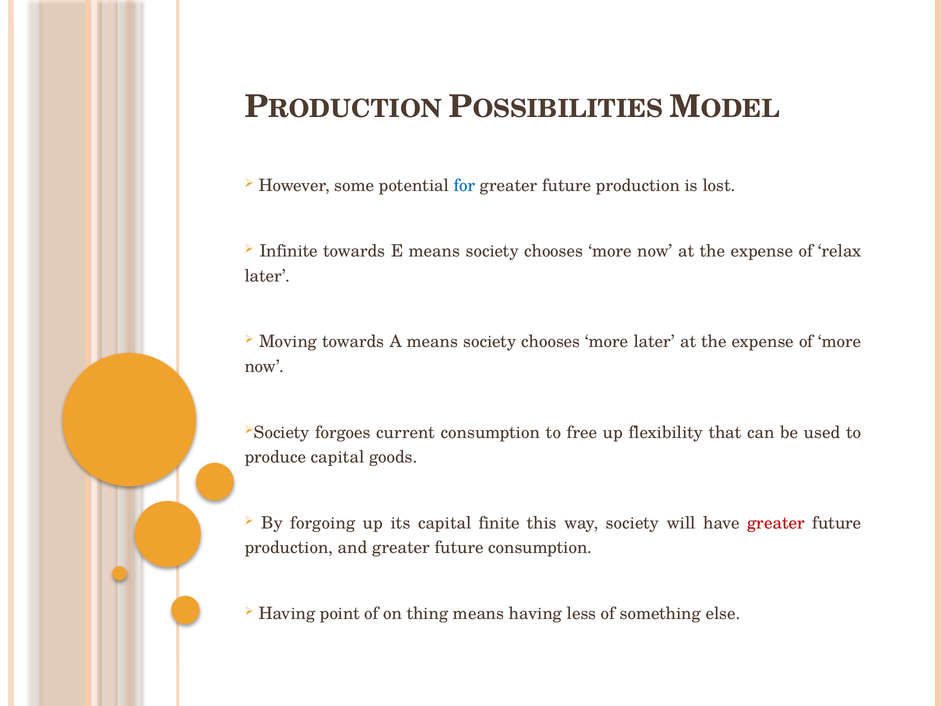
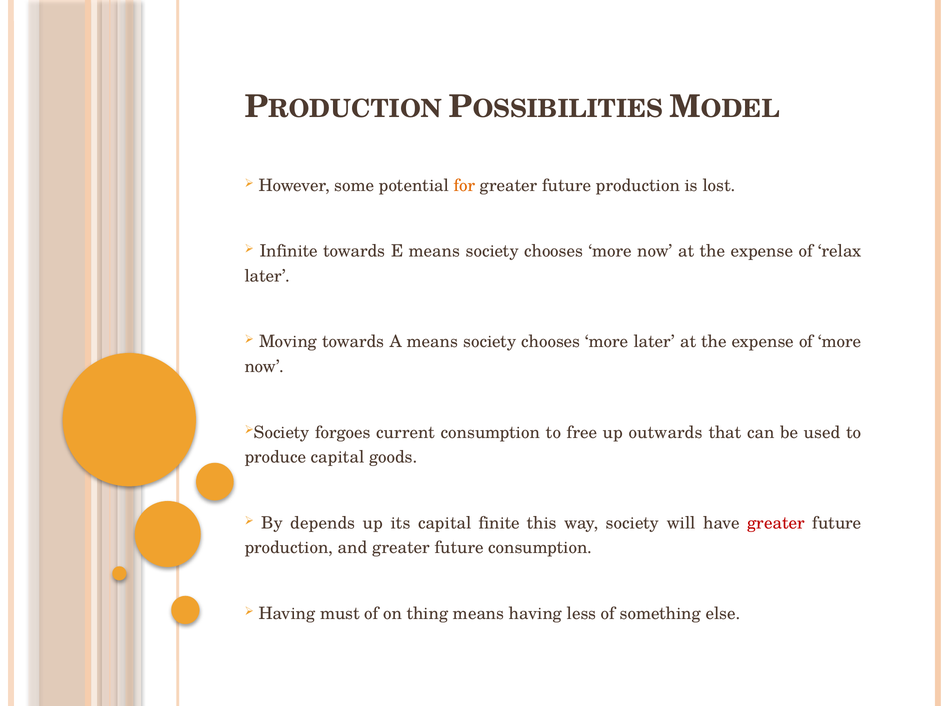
for colour: blue -> orange
flexibility: flexibility -> outwards
forgoing: forgoing -> depends
point: point -> must
